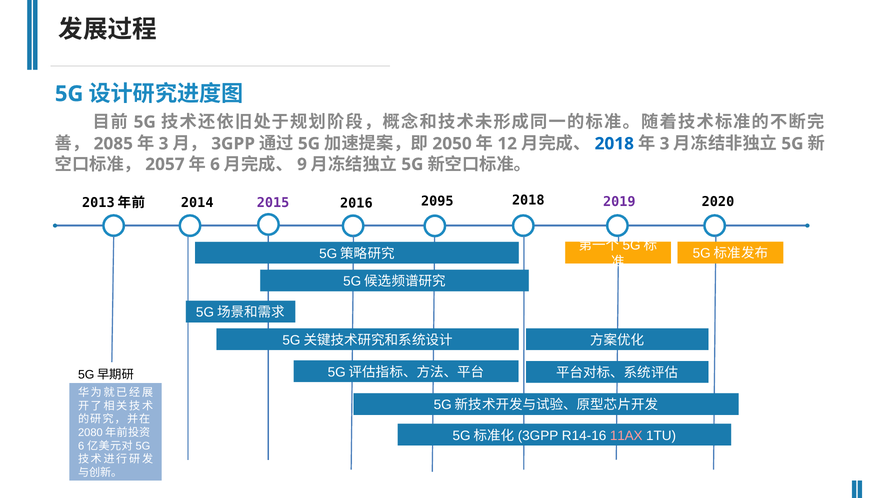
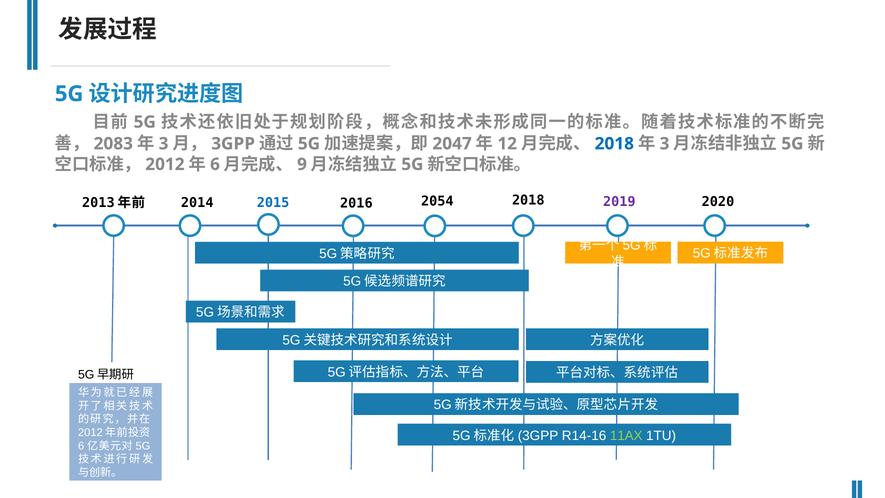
2085: 2085 -> 2083
2050: 2050 -> 2047
2057 at (165, 164): 2057 -> 2012
2015 colour: purple -> blue
2095: 2095 -> 2054
2080 at (90, 432): 2080 -> 2012
11AX colour: pink -> light green
